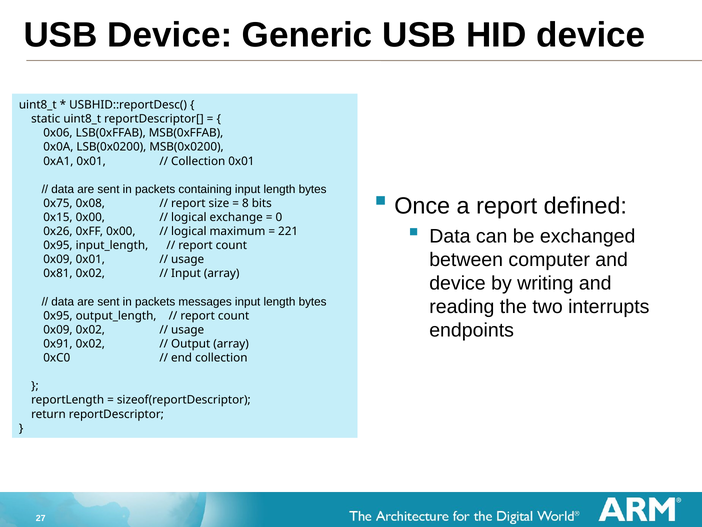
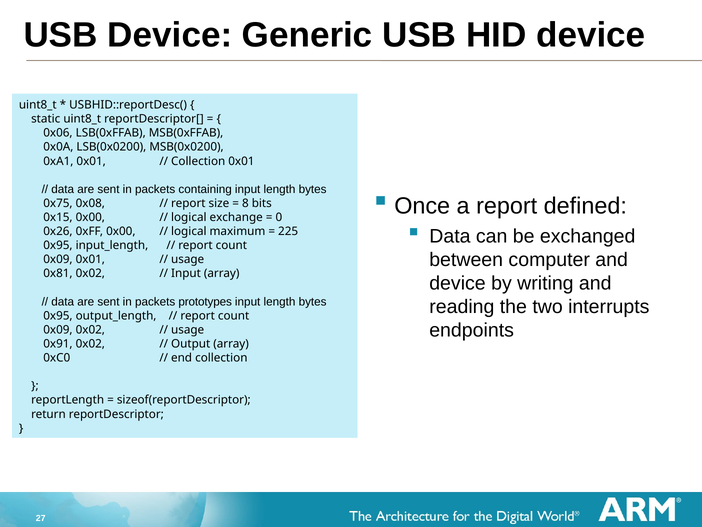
221: 221 -> 225
messages: messages -> prototypes
